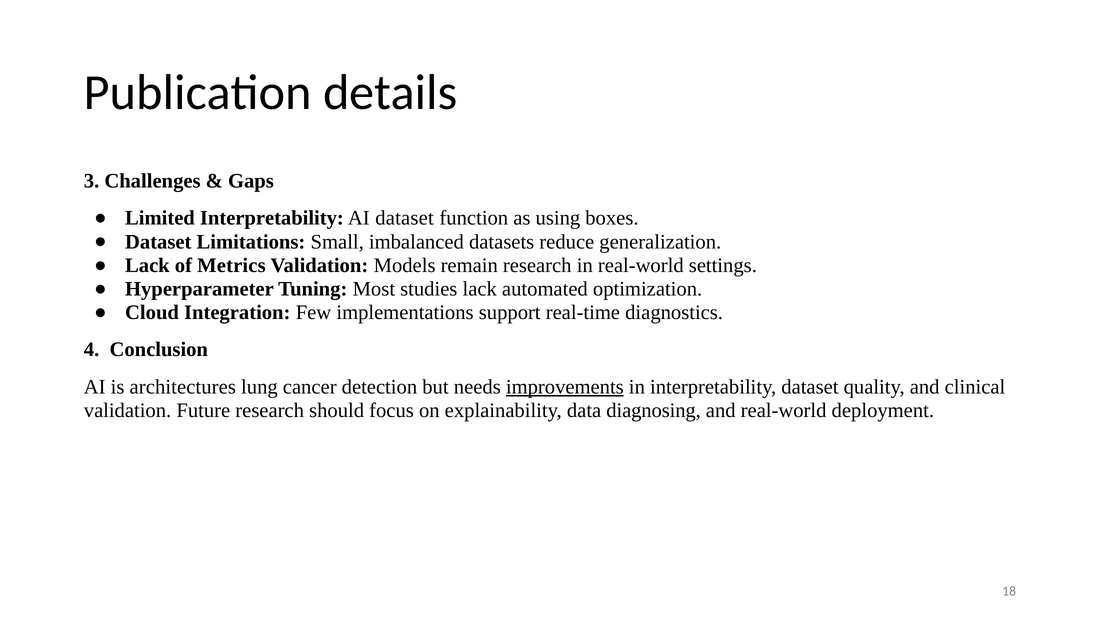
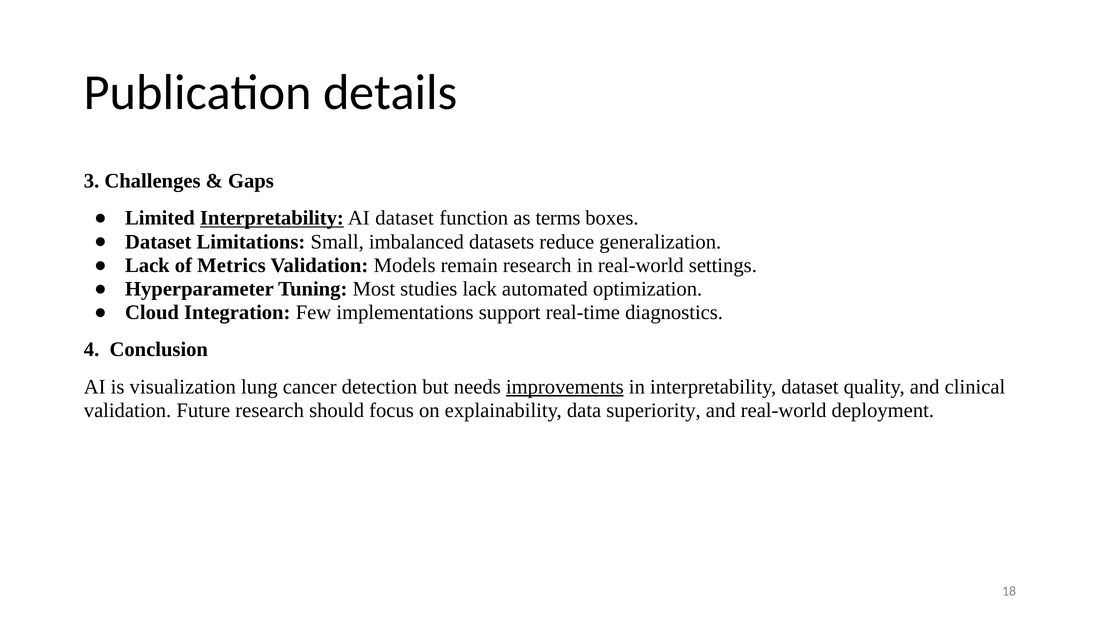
Interpretability at (272, 218) underline: none -> present
using: using -> terms
architectures: architectures -> visualization
diagnosing: diagnosing -> superiority
